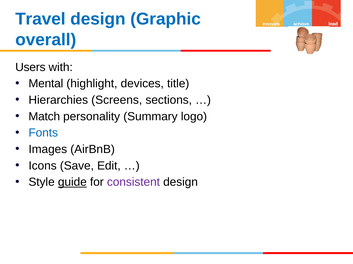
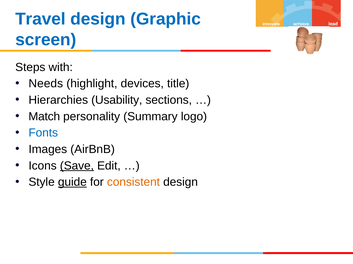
overall: overall -> screen
Users: Users -> Steps
Mental: Mental -> Needs
Screens: Screens -> Usability
Save underline: none -> present
consistent colour: purple -> orange
